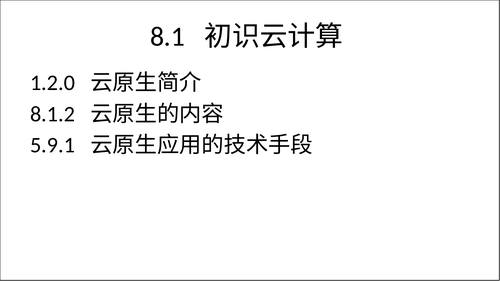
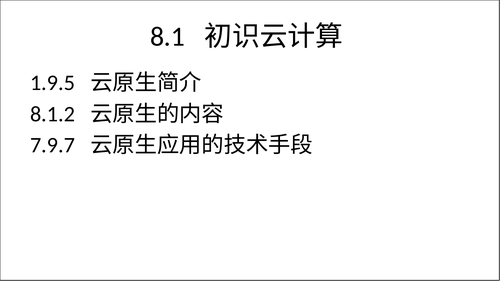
1.2.0: 1.2.0 -> 1.9.5
5.9.1: 5.9.1 -> 7.9.7
